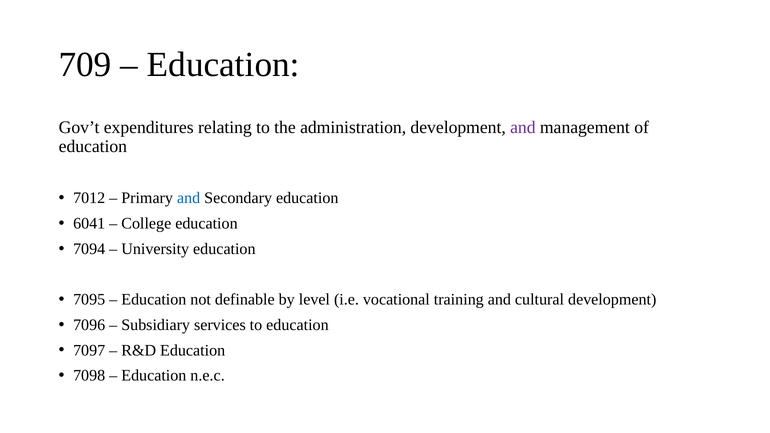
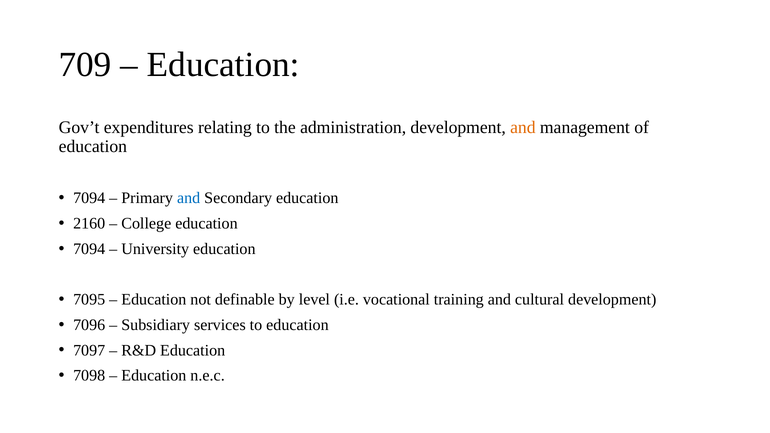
and at (523, 128) colour: purple -> orange
7012 at (89, 198): 7012 -> 7094
6041: 6041 -> 2160
